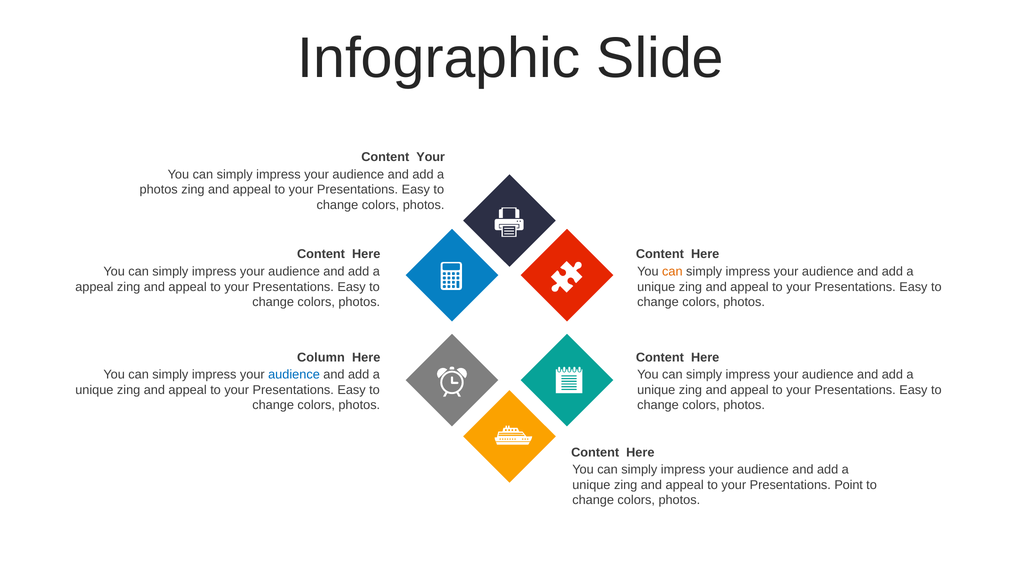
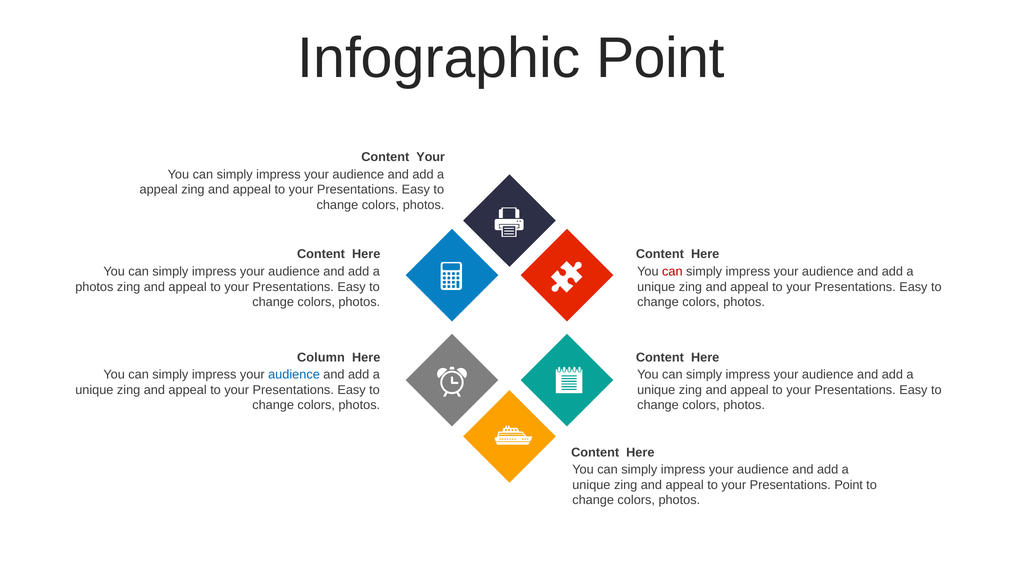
Infographic Slide: Slide -> Point
photos at (159, 190): photos -> appeal
can at (672, 272) colour: orange -> red
appeal at (94, 287): appeal -> photos
